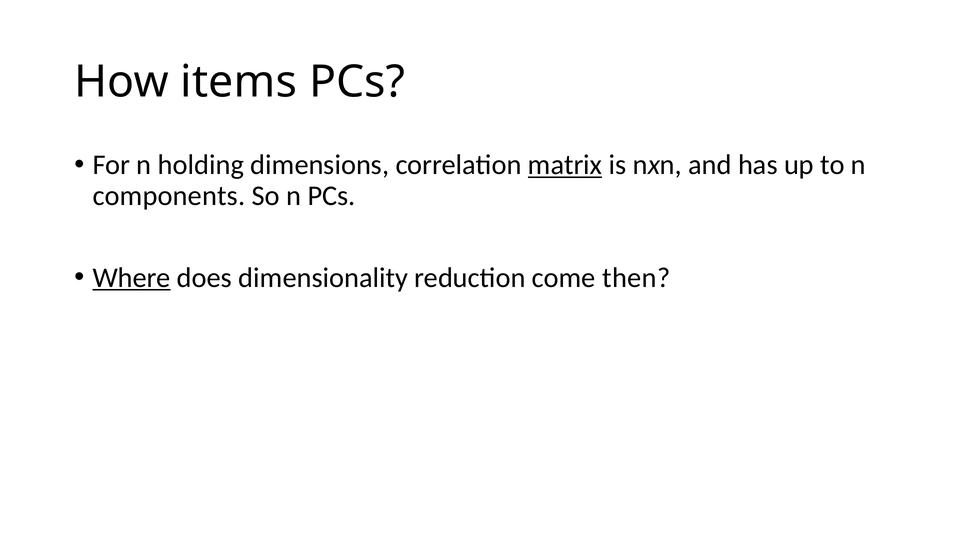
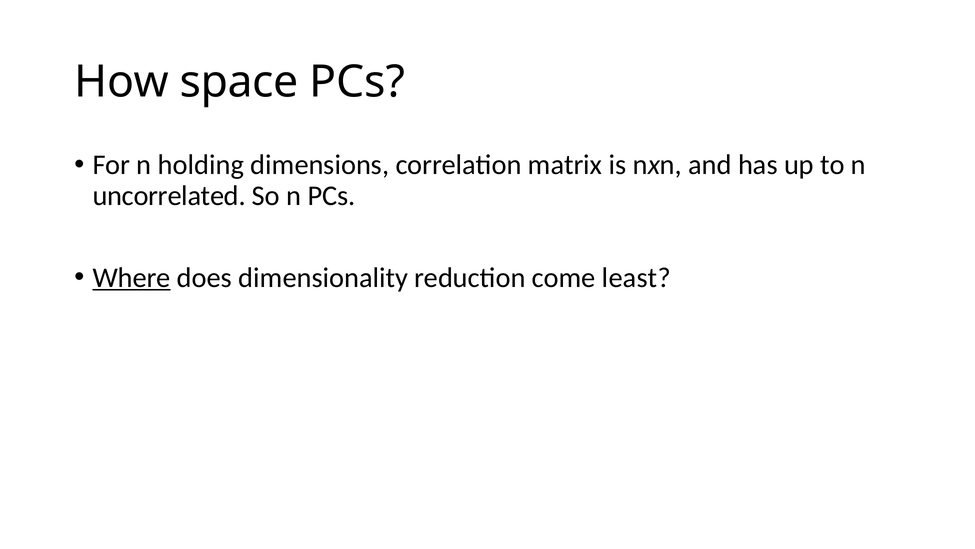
items: items -> space
matrix underline: present -> none
components: components -> uncorrelated
then: then -> least
